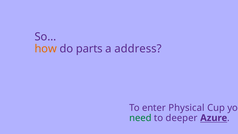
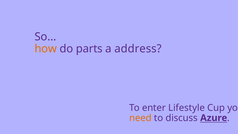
Physical: Physical -> Lifestyle
need colour: green -> orange
deeper: deeper -> discuss
